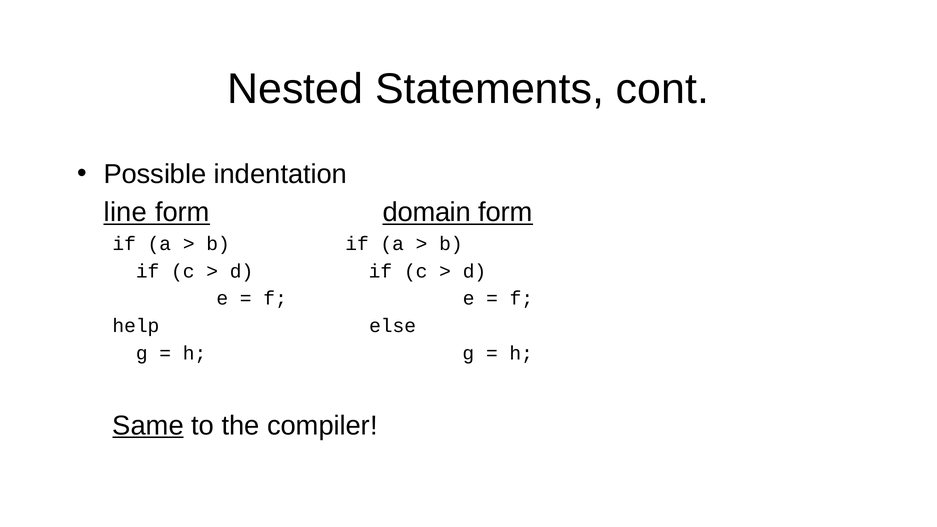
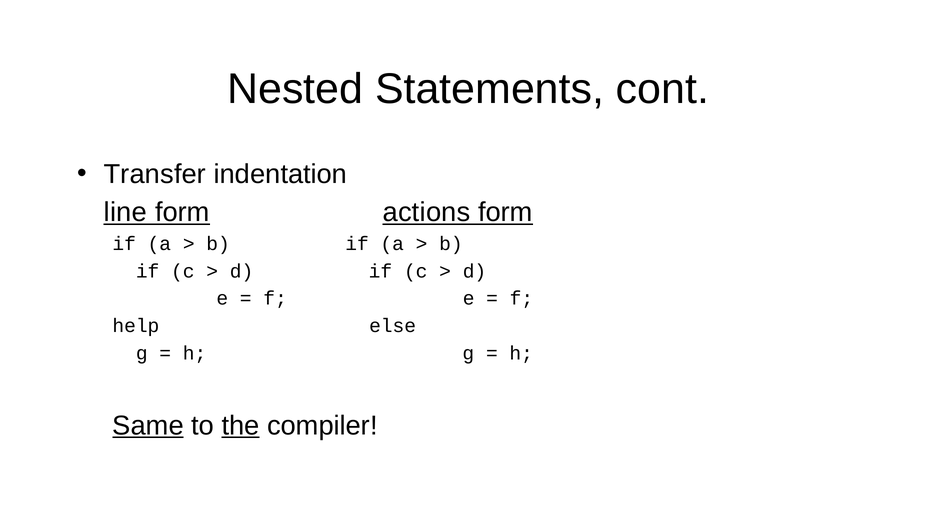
Possible: Possible -> Transfer
domain: domain -> actions
the underline: none -> present
